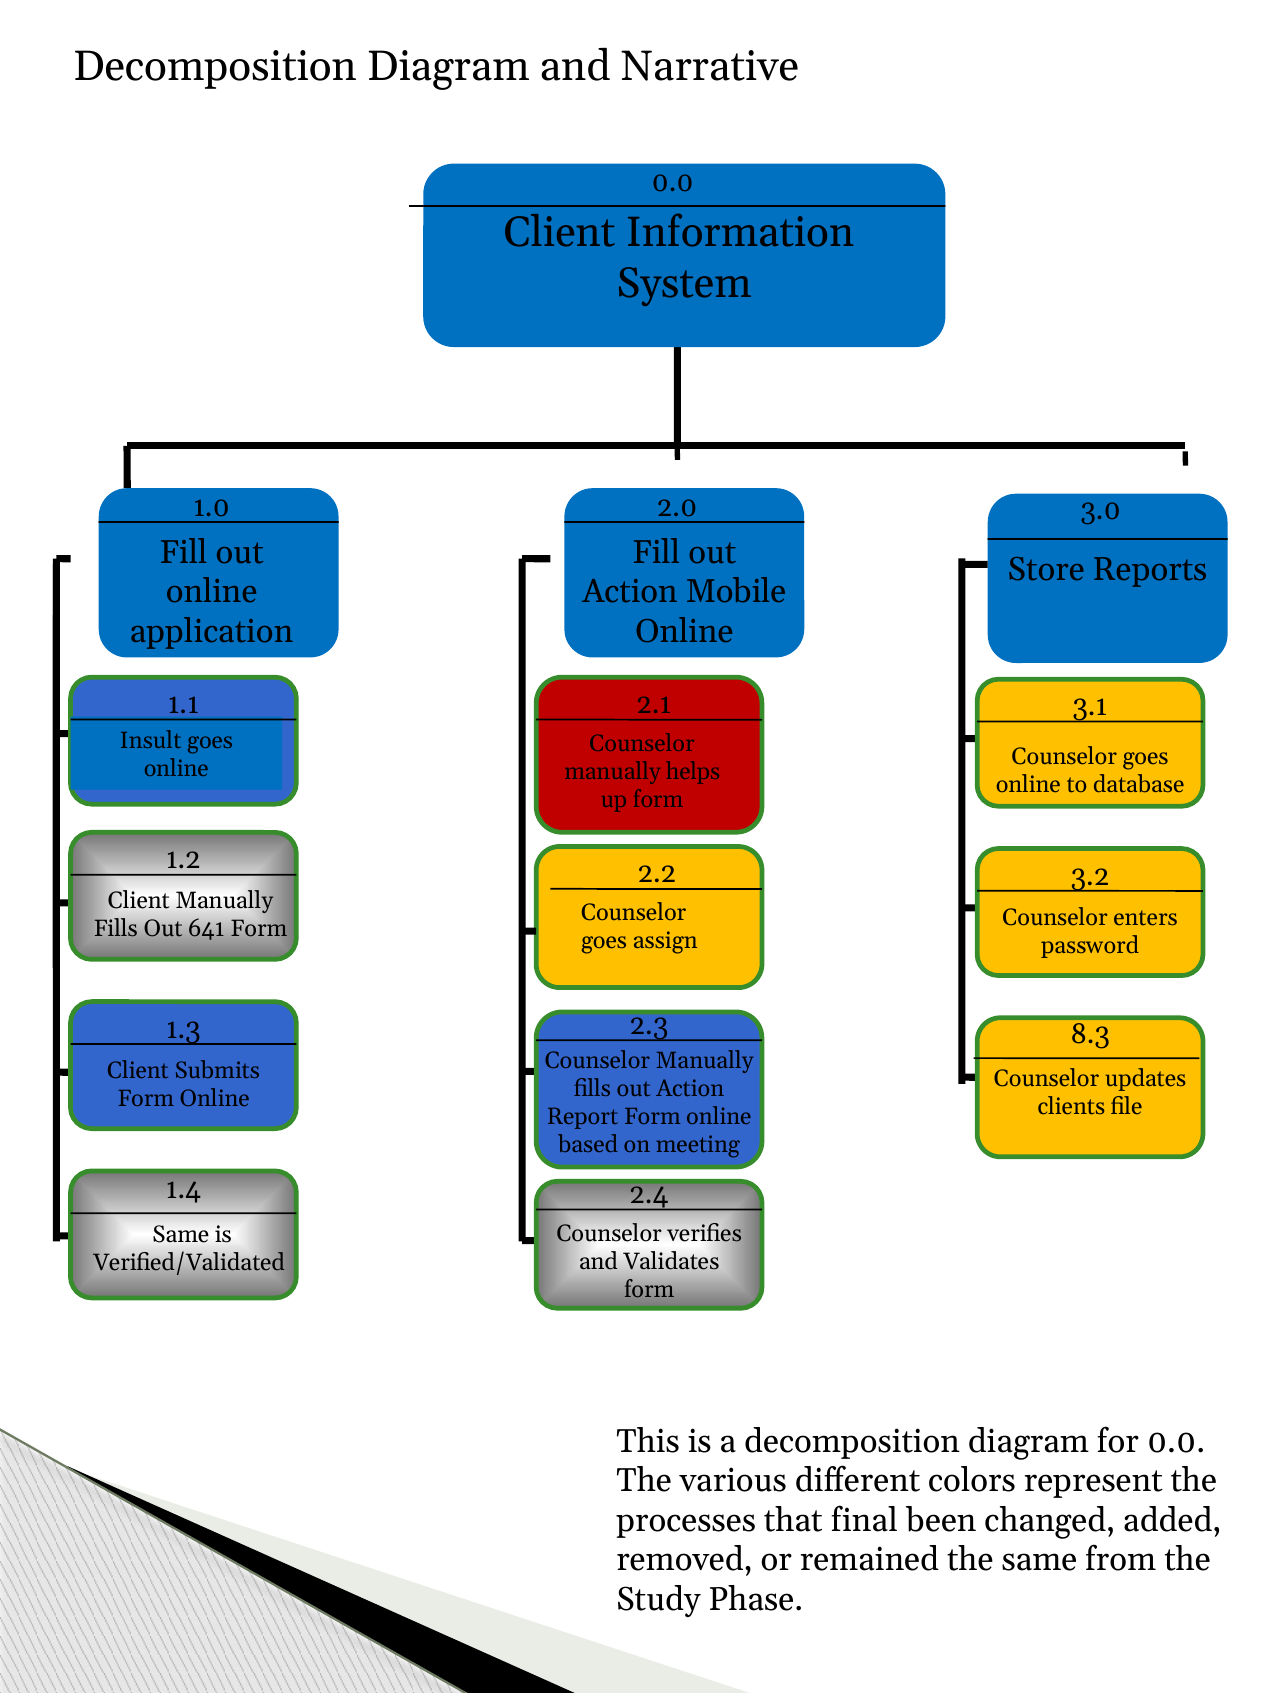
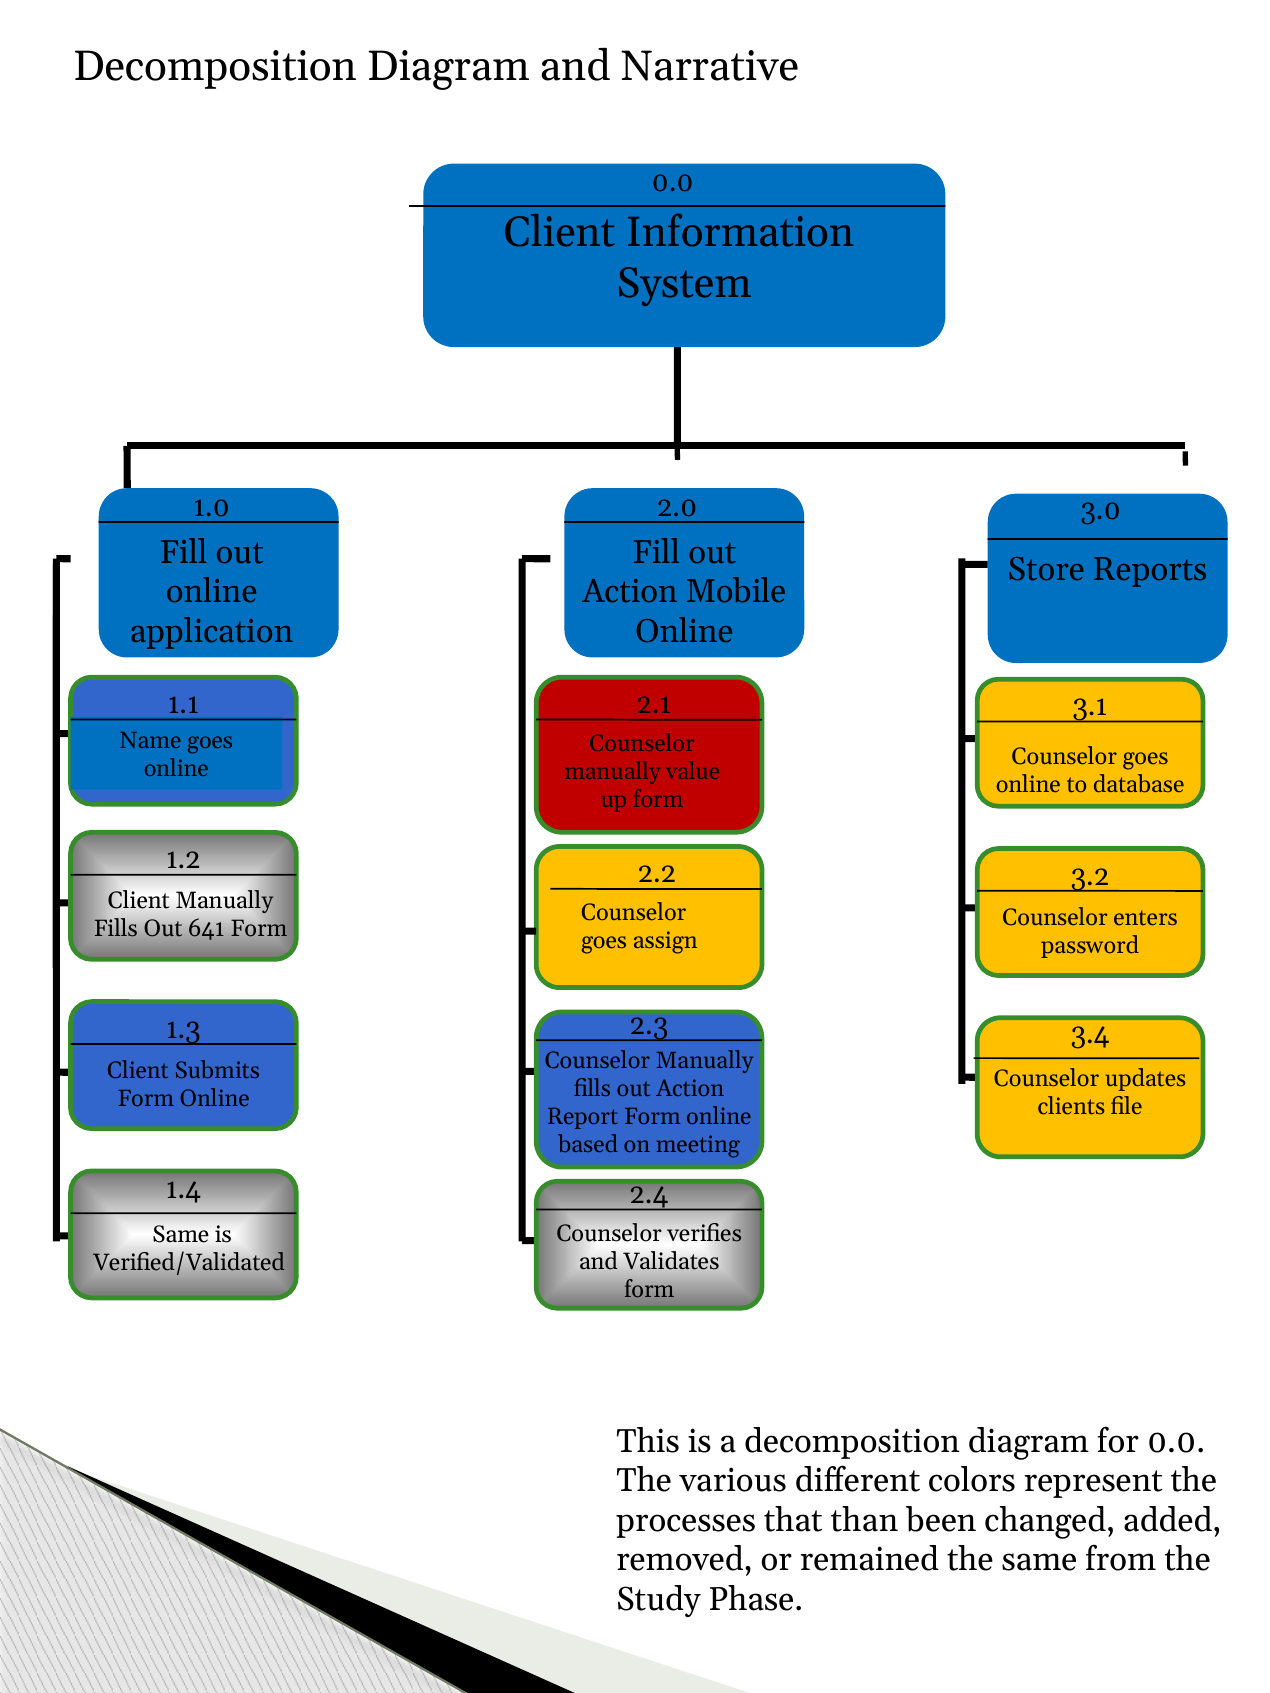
Insult: Insult -> Name
helps: helps -> value
8.3: 8.3 -> 3.4
final: final -> than
